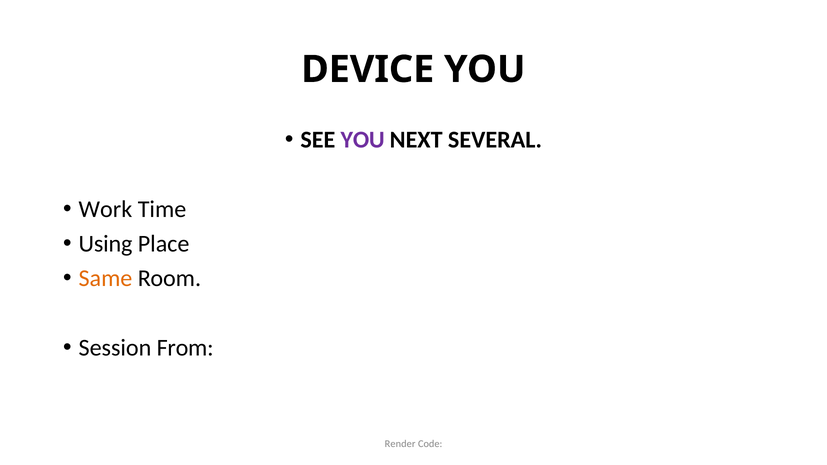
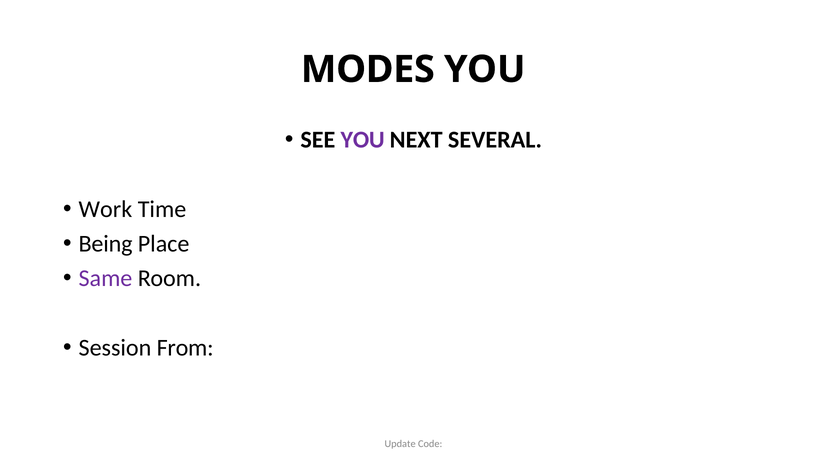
DEVICE: DEVICE -> MODES
Using: Using -> Being
Same colour: orange -> purple
Render: Render -> Update
